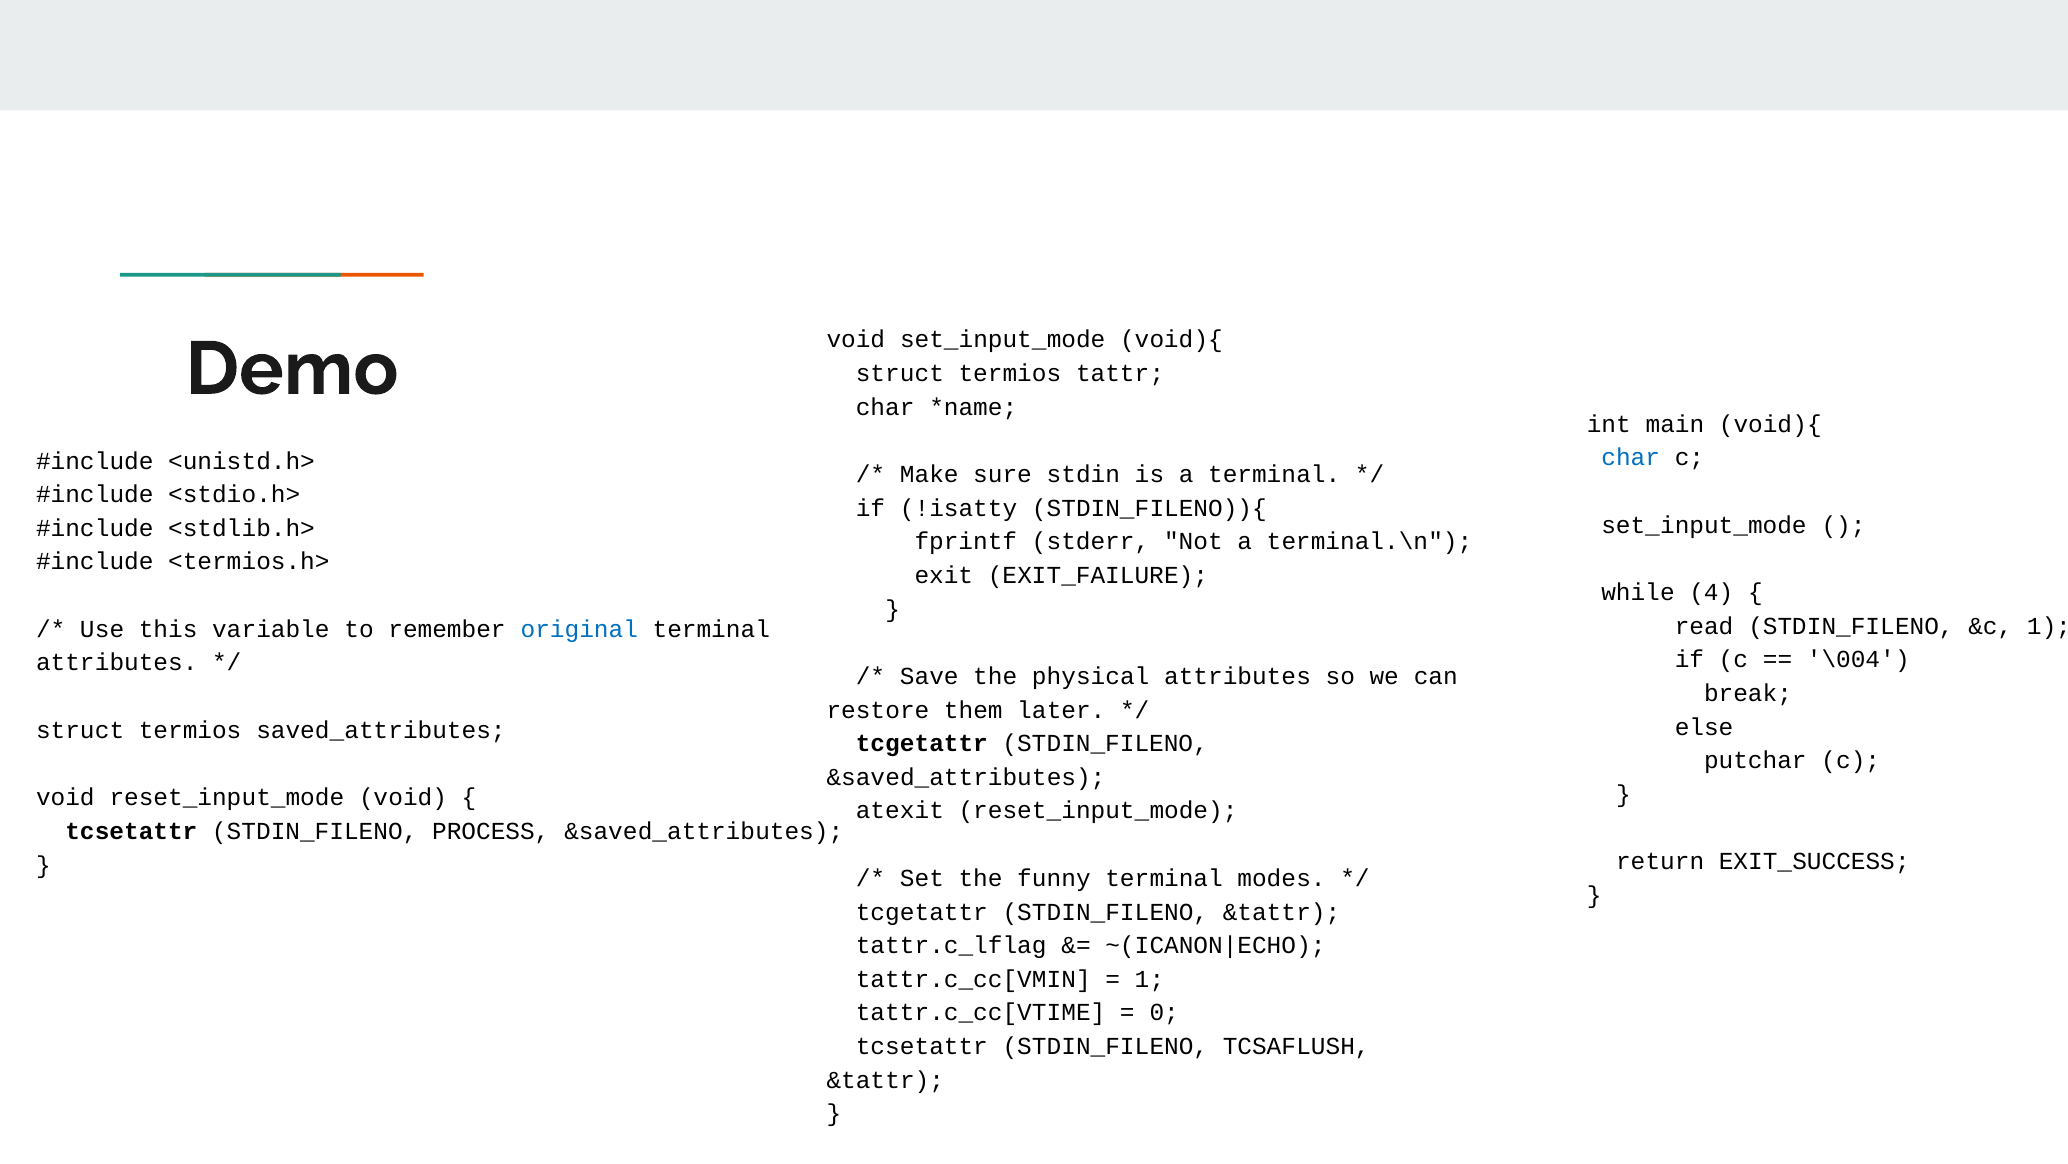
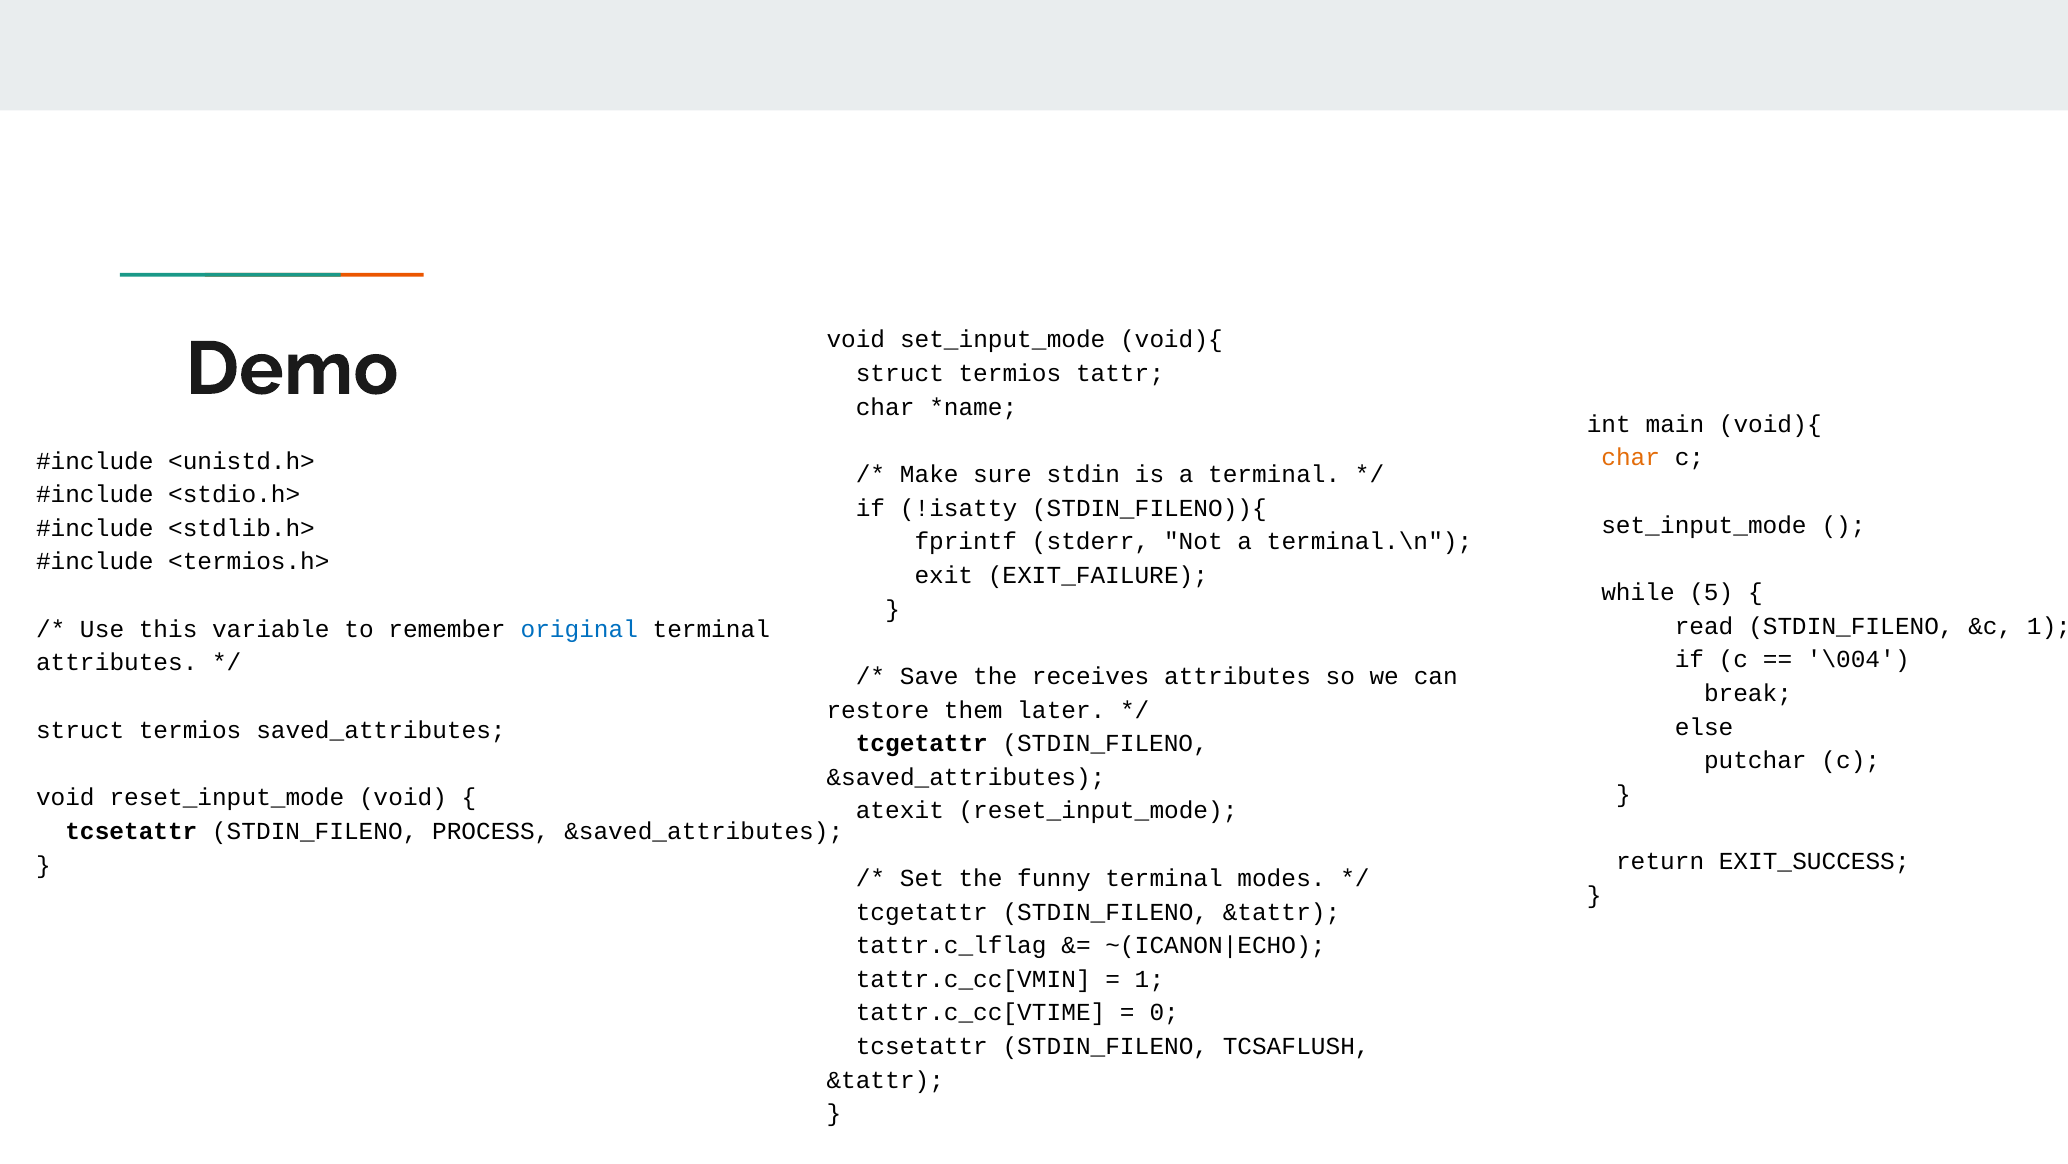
char at (1631, 458) colour: blue -> orange
4: 4 -> 5
physical: physical -> receives
